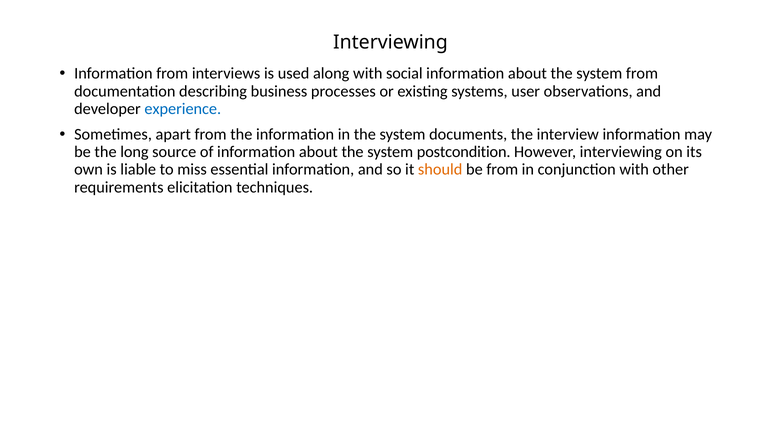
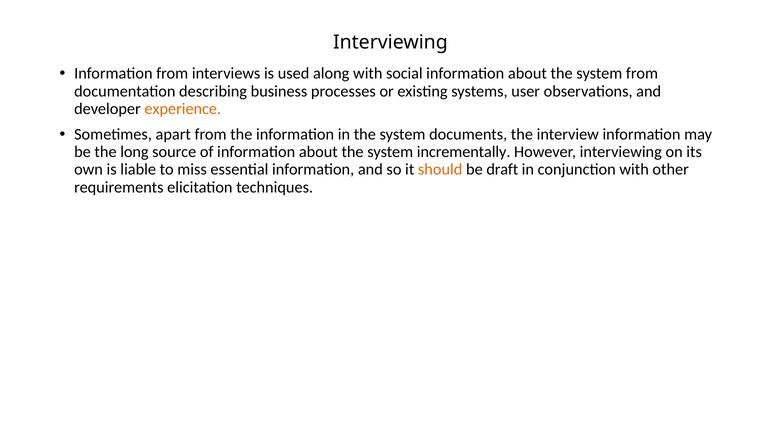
experience colour: blue -> orange
postcondition: postcondition -> incrementally
be from: from -> draft
